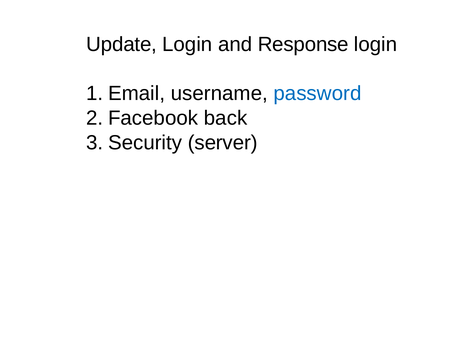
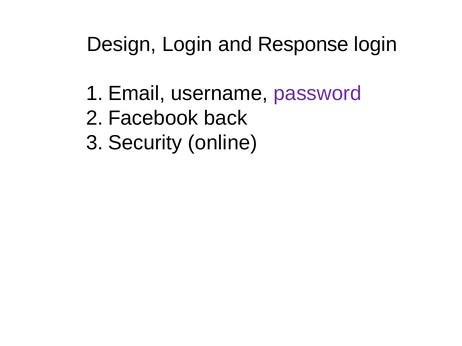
Update: Update -> Design
password colour: blue -> purple
server: server -> online
